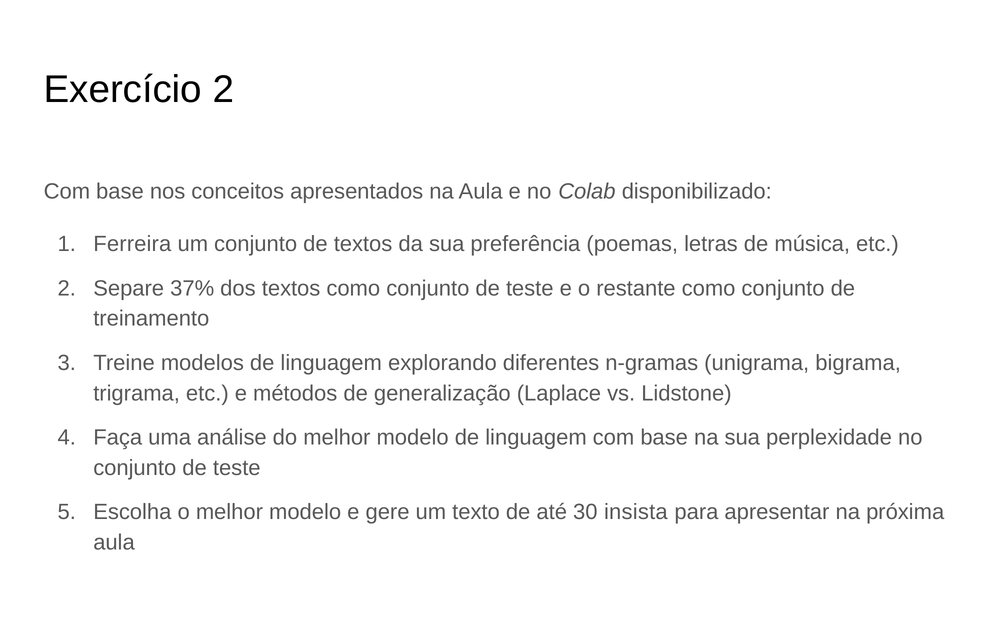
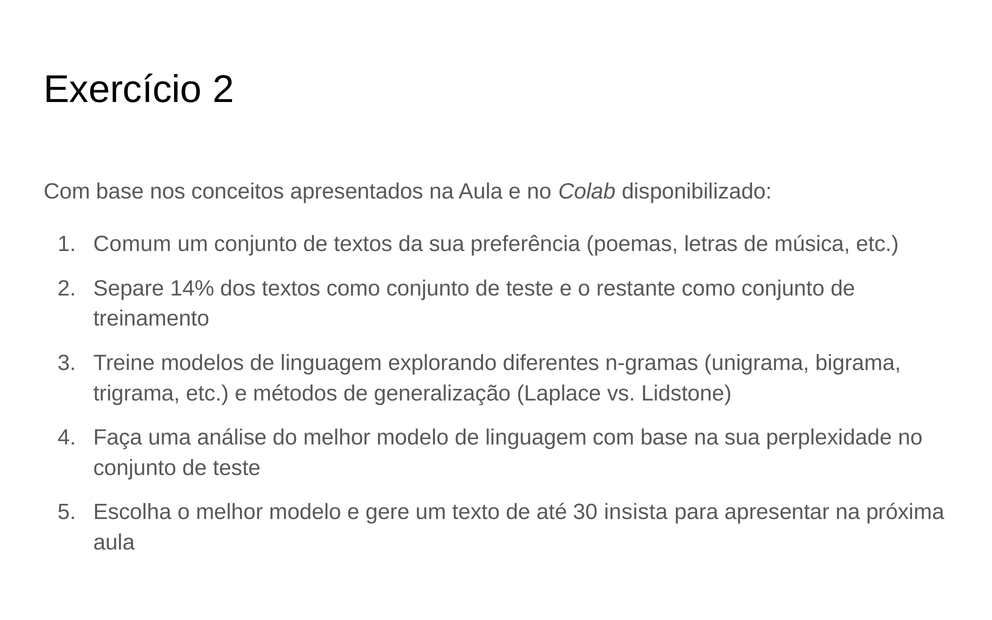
Ferreira: Ferreira -> Comum
37%: 37% -> 14%
